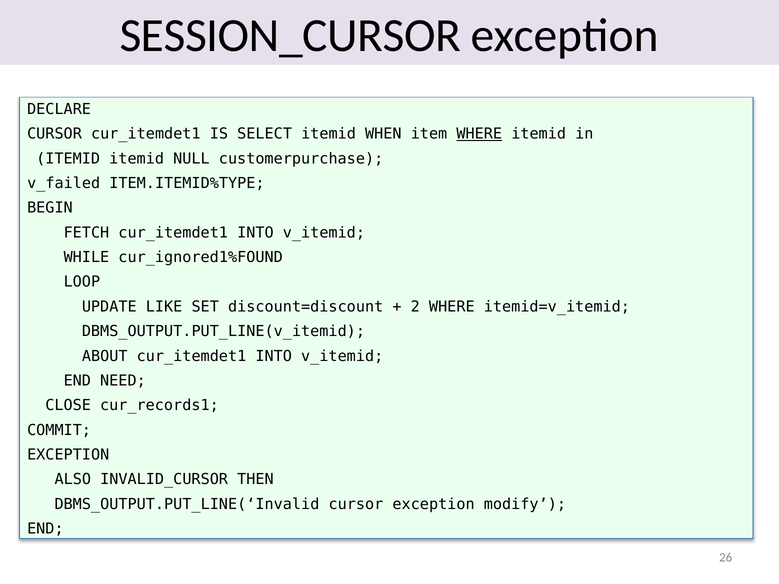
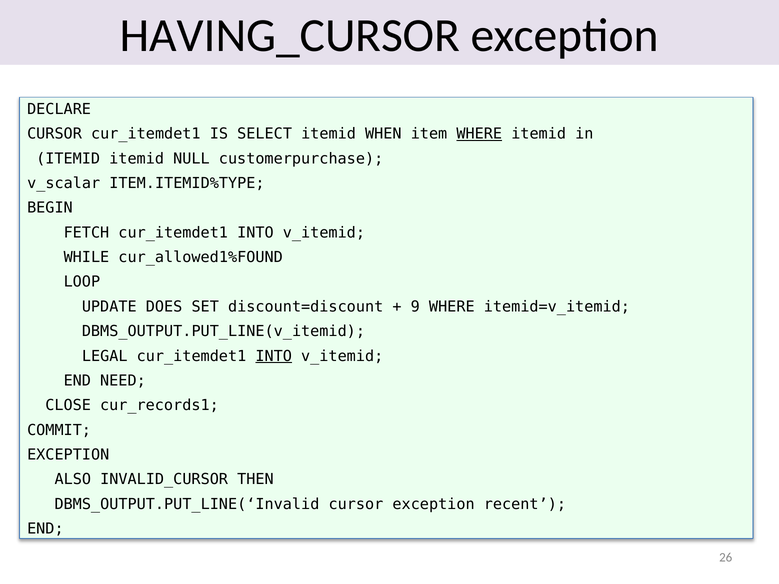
SESSION_CURSOR: SESSION_CURSOR -> HAVING_CURSOR
v_failed: v_failed -> v_scalar
cur_ignored1%FOUND: cur_ignored1%FOUND -> cur_allowed1%FOUND
LIKE: LIKE -> DOES
2: 2 -> 9
ABOUT: ABOUT -> LEGAL
INTO at (274, 356) underline: none -> present
modify: modify -> recent
